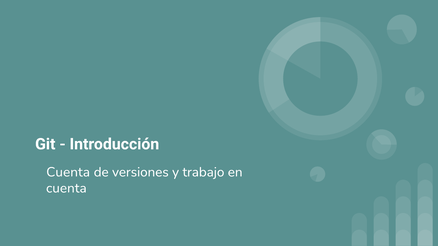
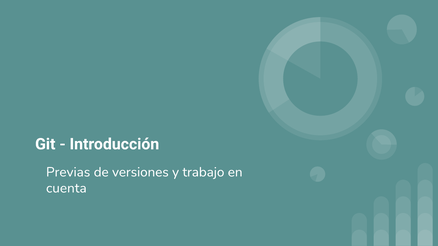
Cuenta at (68, 172): Cuenta -> Previas
